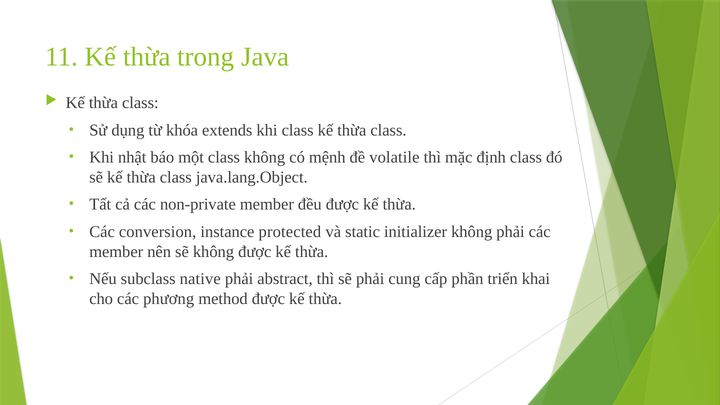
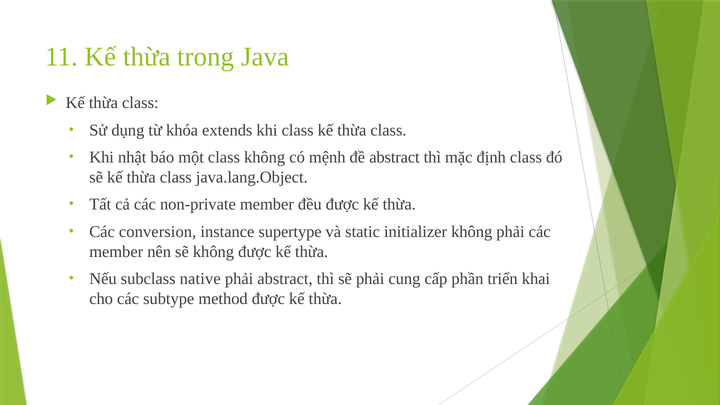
đề volatile: volatile -> abstract
protected: protected -> supertype
phương: phương -> subtype
